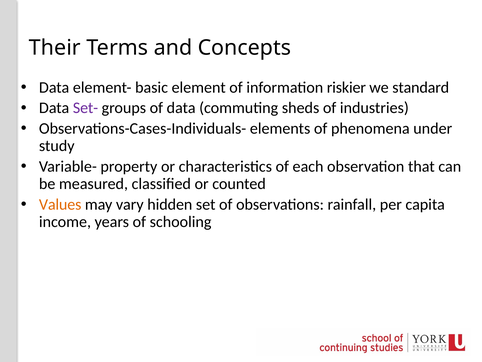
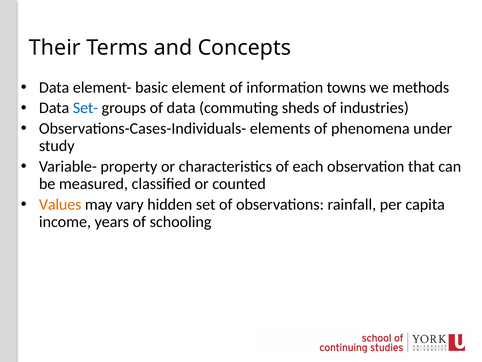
riskier: riskier -> towns
standard: standard -> methods
Set- colour: purple -> blue
